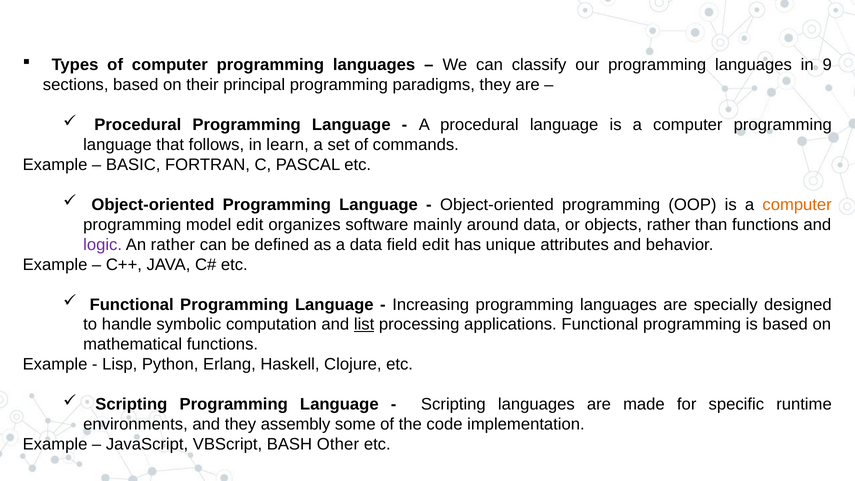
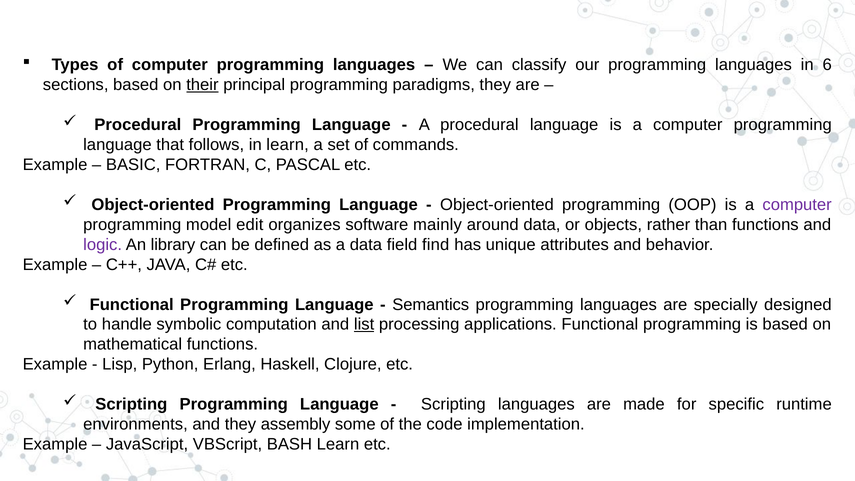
9: 9 -> 6
their underline: none -> present
computer at (797, 205) colour: orange -> purple
An rather: rather -> library
field edit: edit -> find
Increasing: Increasing -> Semantics
BASH Other: Other -> Learn
